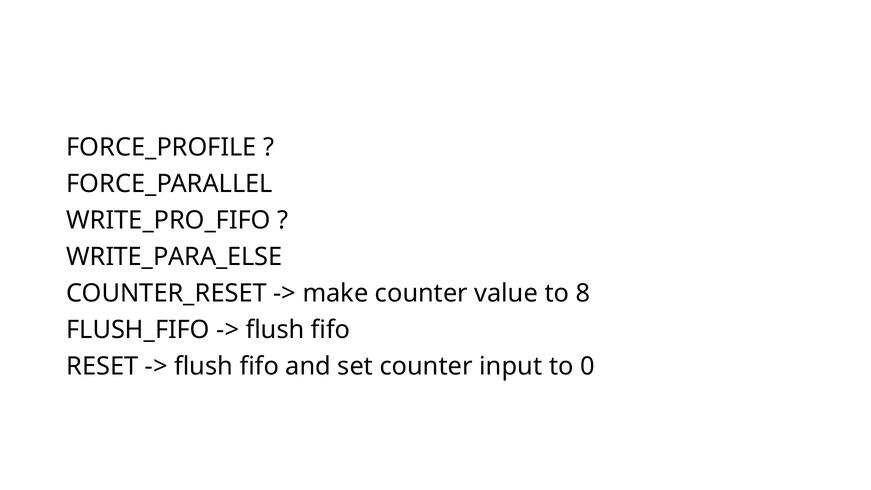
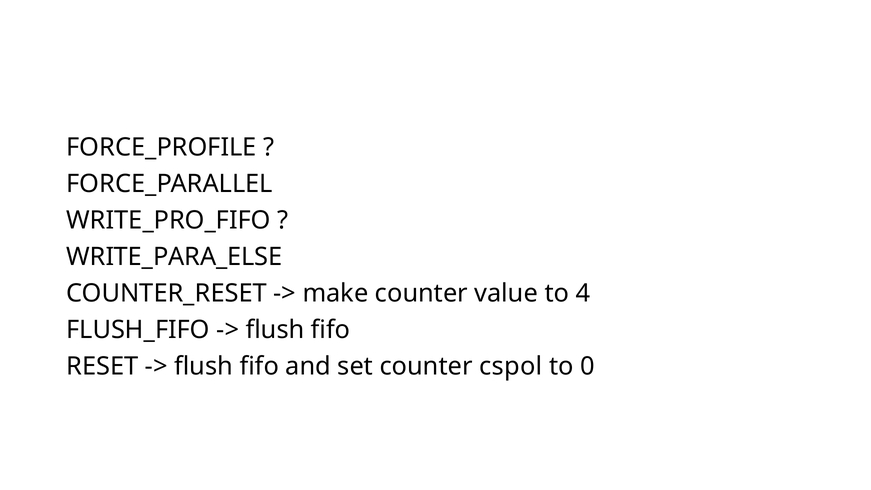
8: 8 -> 4
input: input -> cspol
